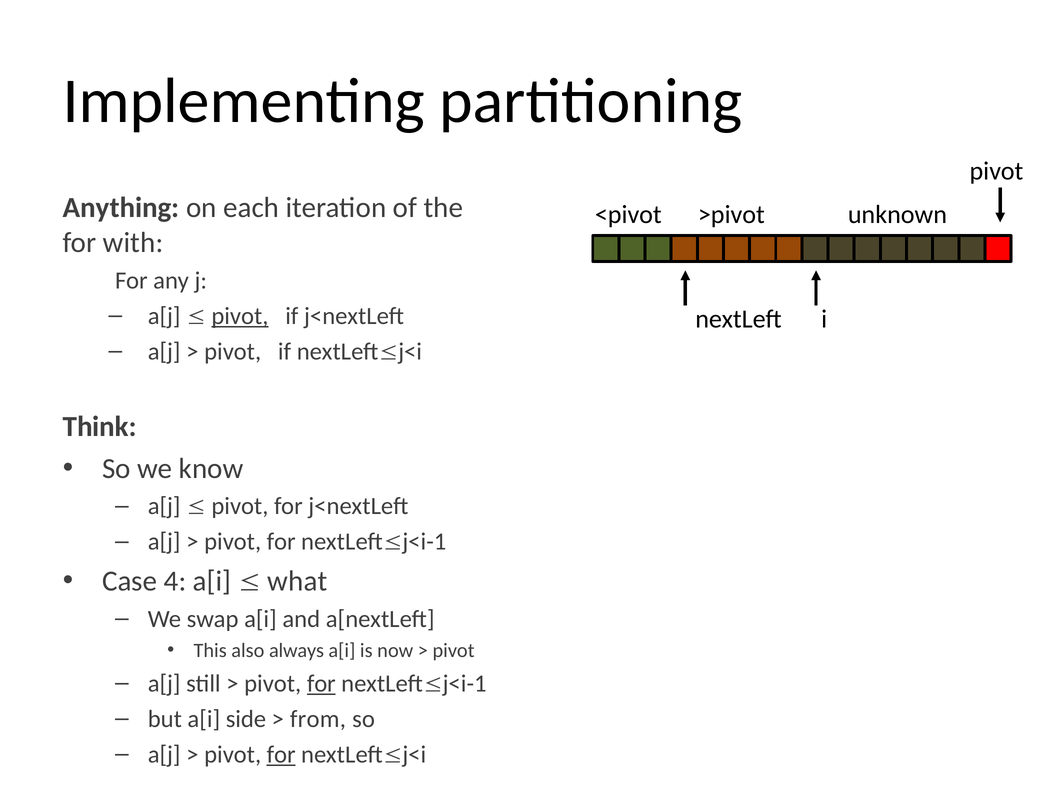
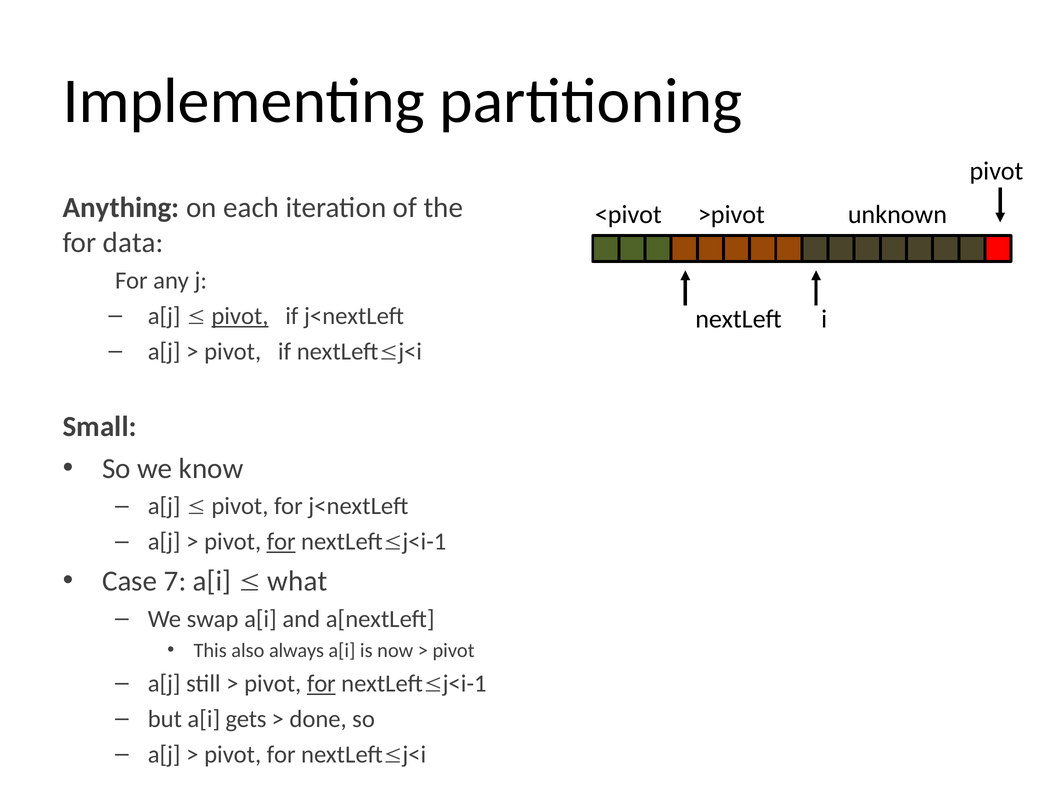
with: with -> data
Think: Think -> Small
for at (281, 541) underline: none -> present
4: 4 -> 7
side: side -> gets
from: from -> done
for at (281, 754) underline: present -> none
